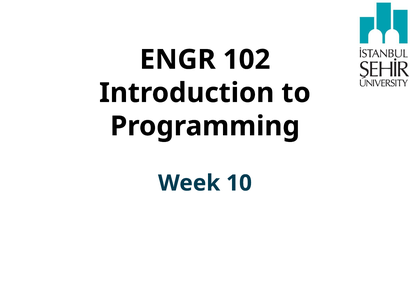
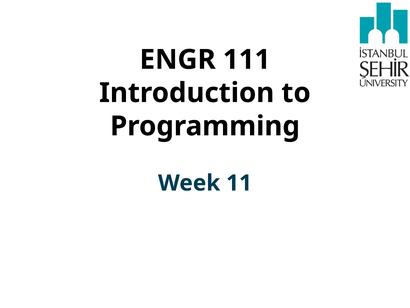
102: 102 -> 111
10: 10 -> 11
